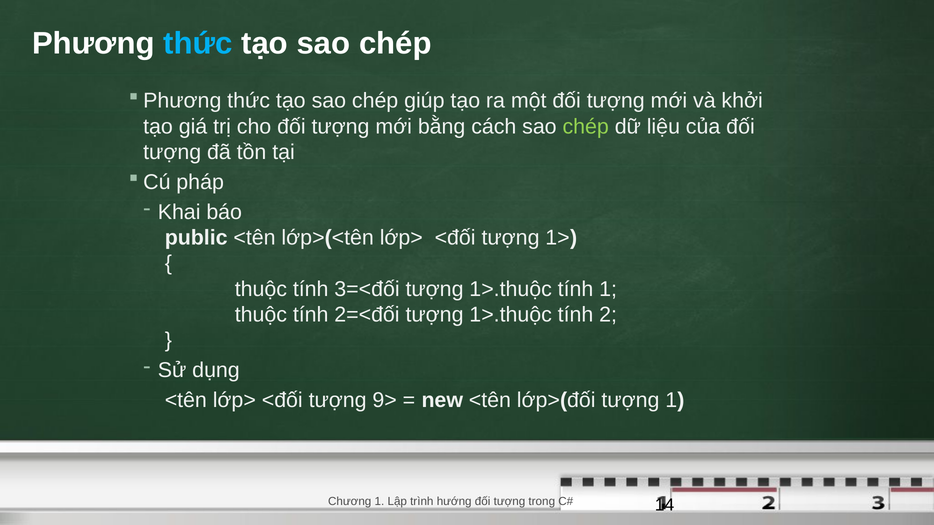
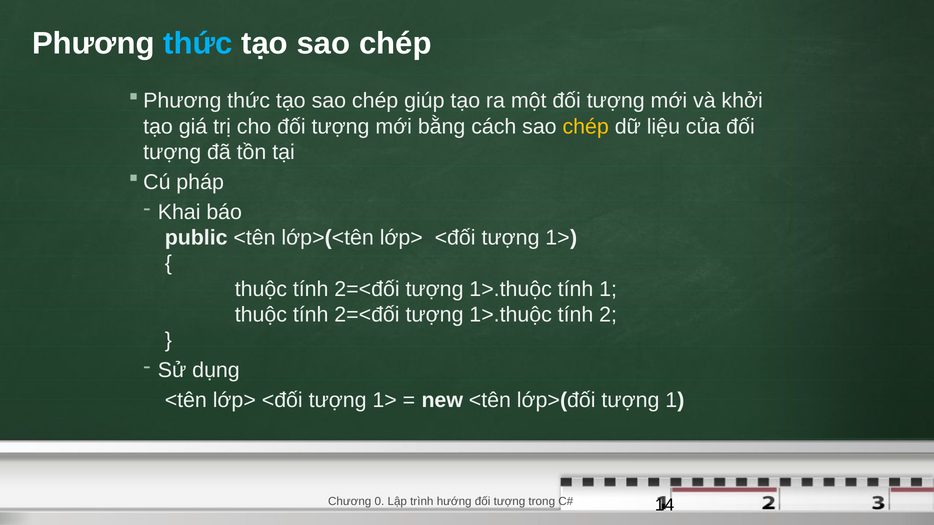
chép at (586, 127) colour: light green -> yellow
3=<đối at (367, 289): 3=<đối -> 2=<đối
9> at (385, 400): 9> -> 1>
Chương 1: 1 -> 0
